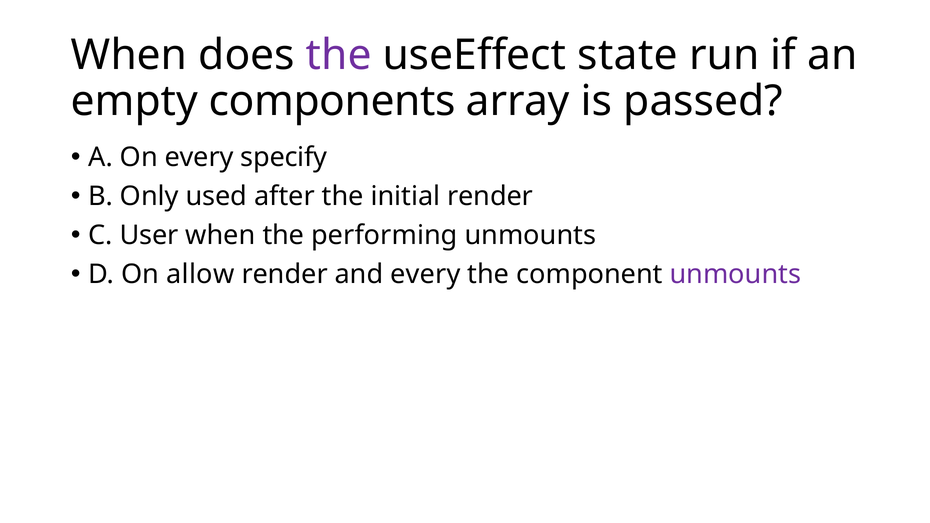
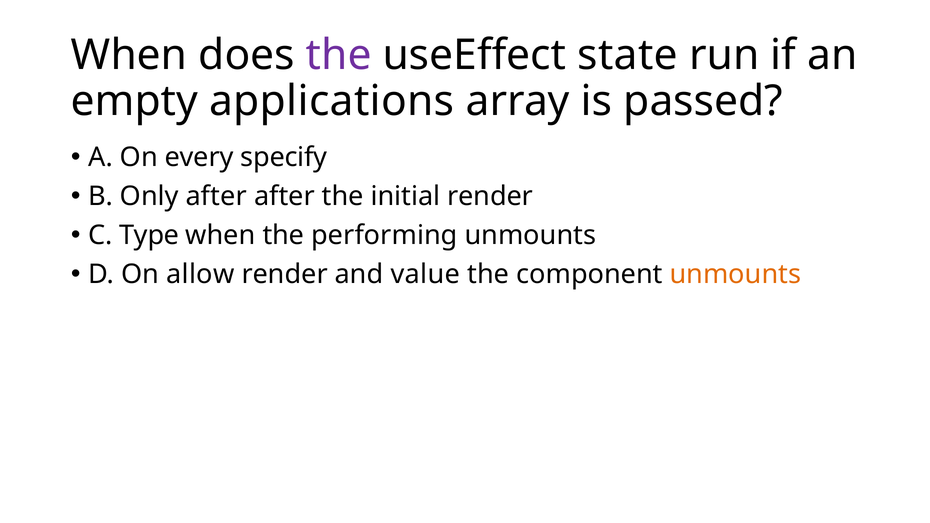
components: components -> applications
Only used: used -> after
User: User -> Type
and every: every -> value
unmounts at (735, 274) colour: purple -> orange
